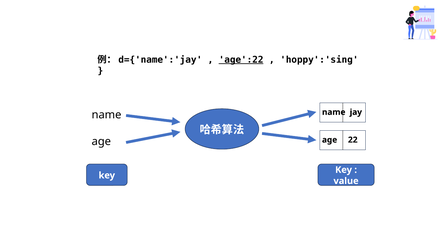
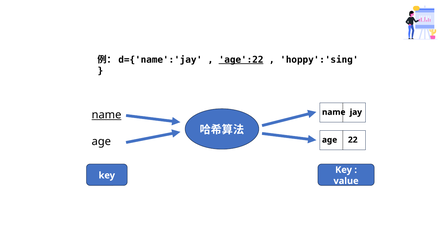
name at (107, 115) underline: none -> present
